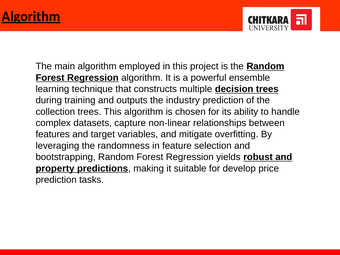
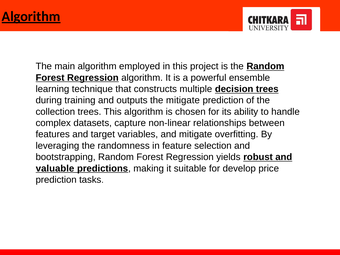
the industry: industry -> mitigate
property: property -> valuable
